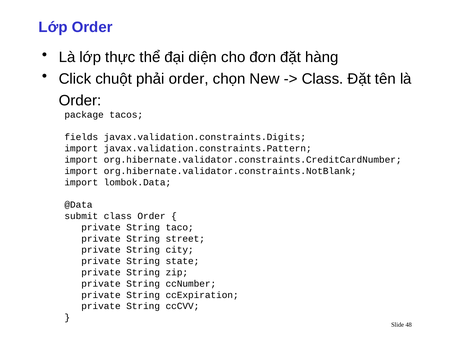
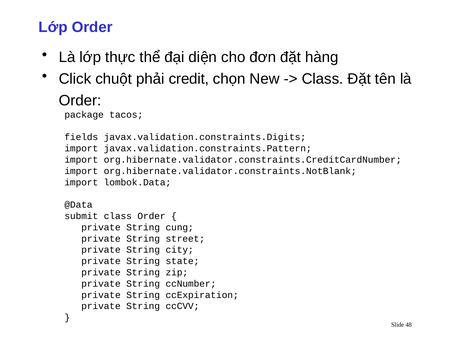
phải order: order -> credit
taco: taco -> cung
